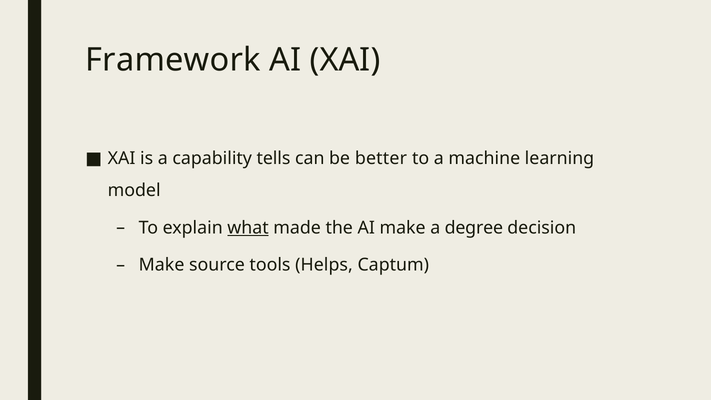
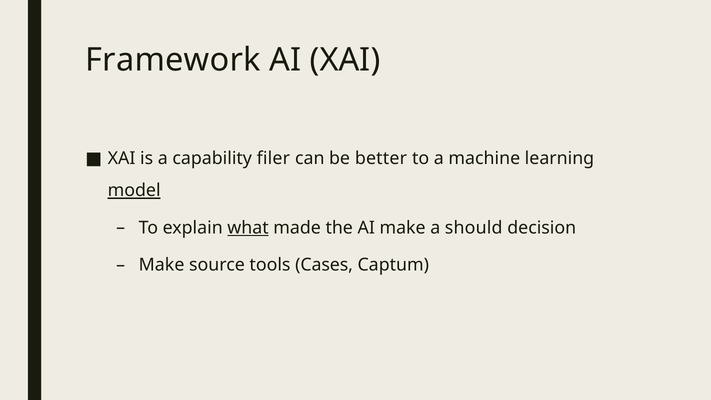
tells: tells -> filer
model underline: none -> present
degree: degree -> should
Helps: Helps -> Cases
